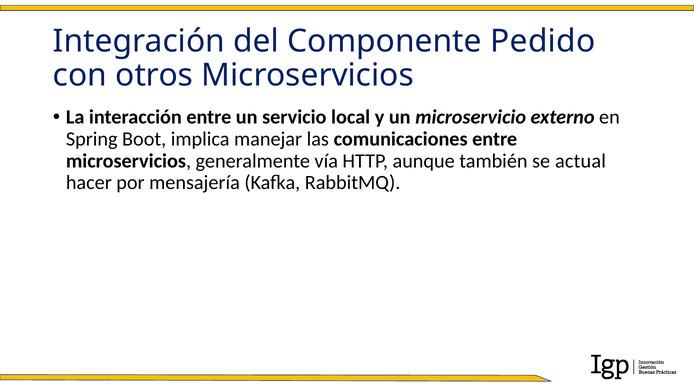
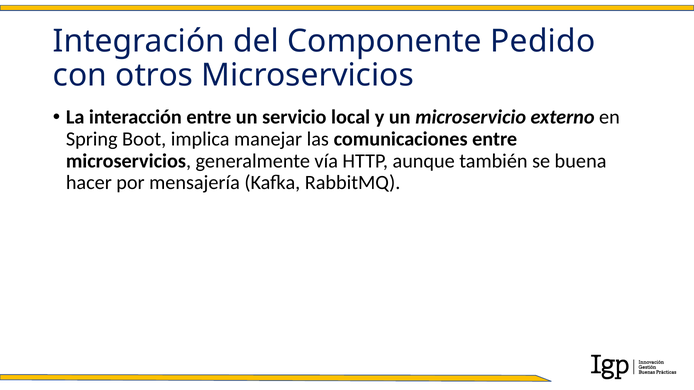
actual: actual -> buena
